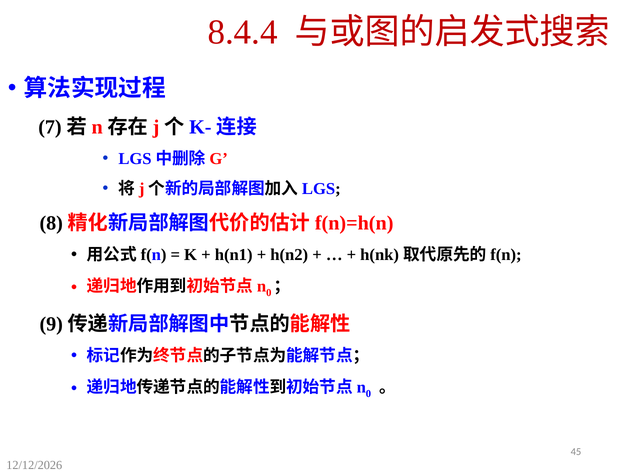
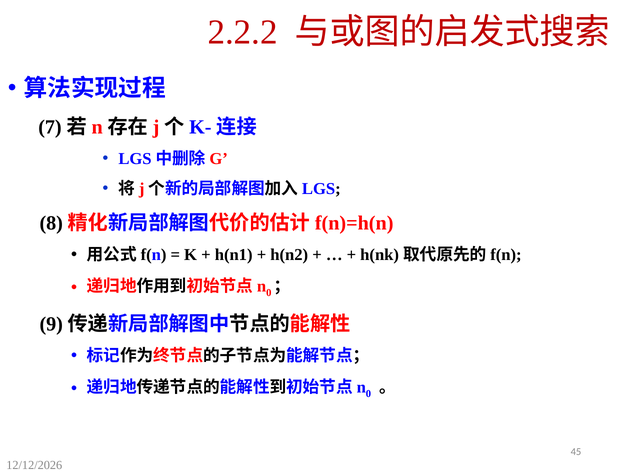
8.4.4: 8.4.4 -> 2.2.2
